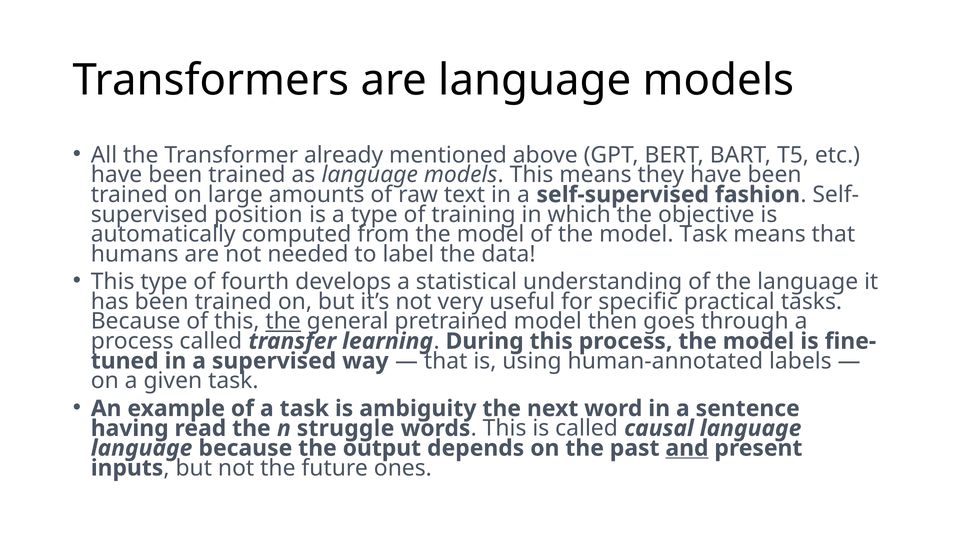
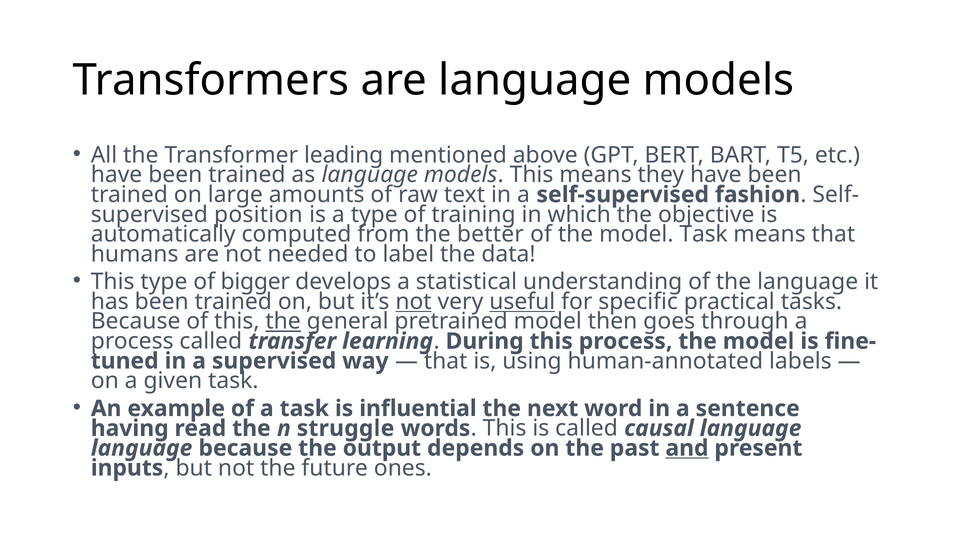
already: already -> leading
from the model: model -> better
fourth: fourth -> bigger
not at (413, 301) underline: none -> present
useful underline: none -> present
ambiguity: ambiguity -> influential
